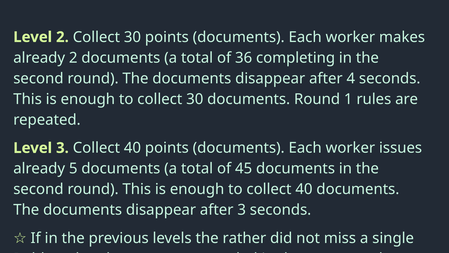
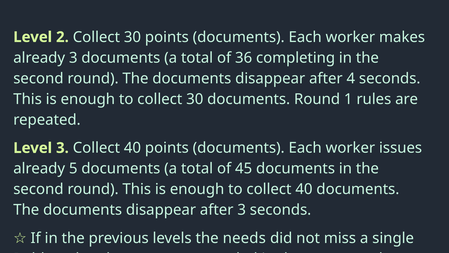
already 2: 2 -> 3
rather: rather -> needs
